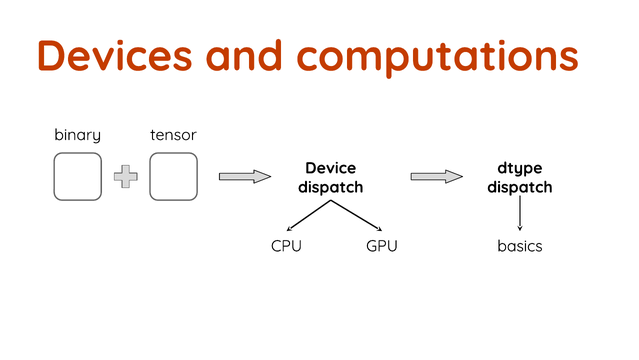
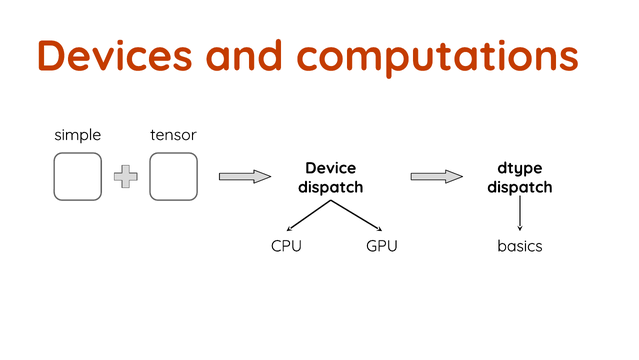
binary: binary -> simple
